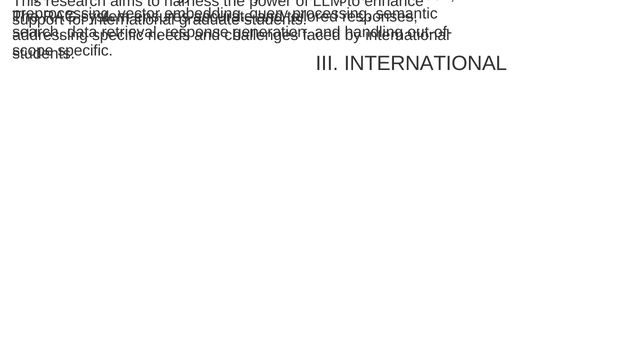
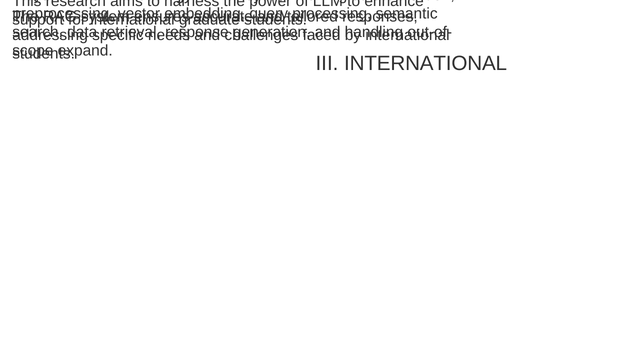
specific at (85, 51): specific -> expand
